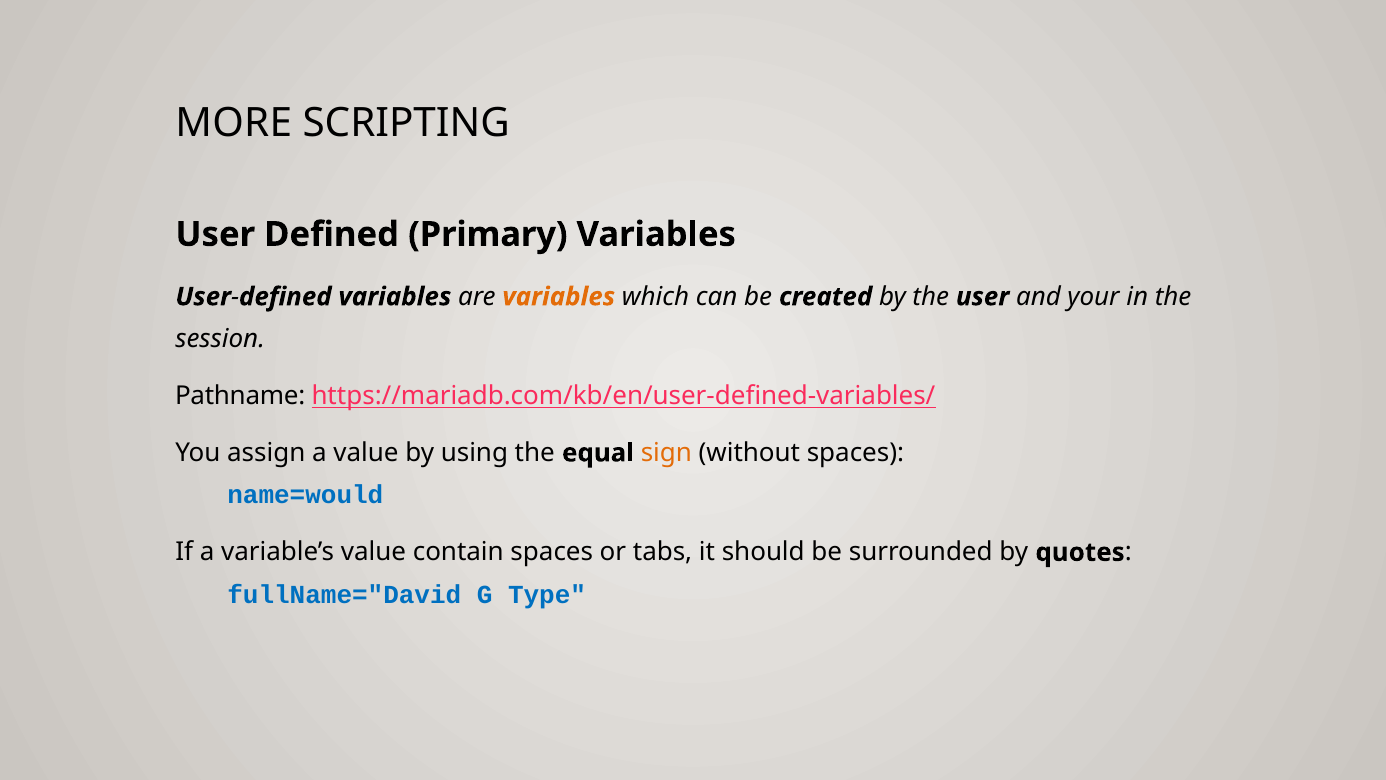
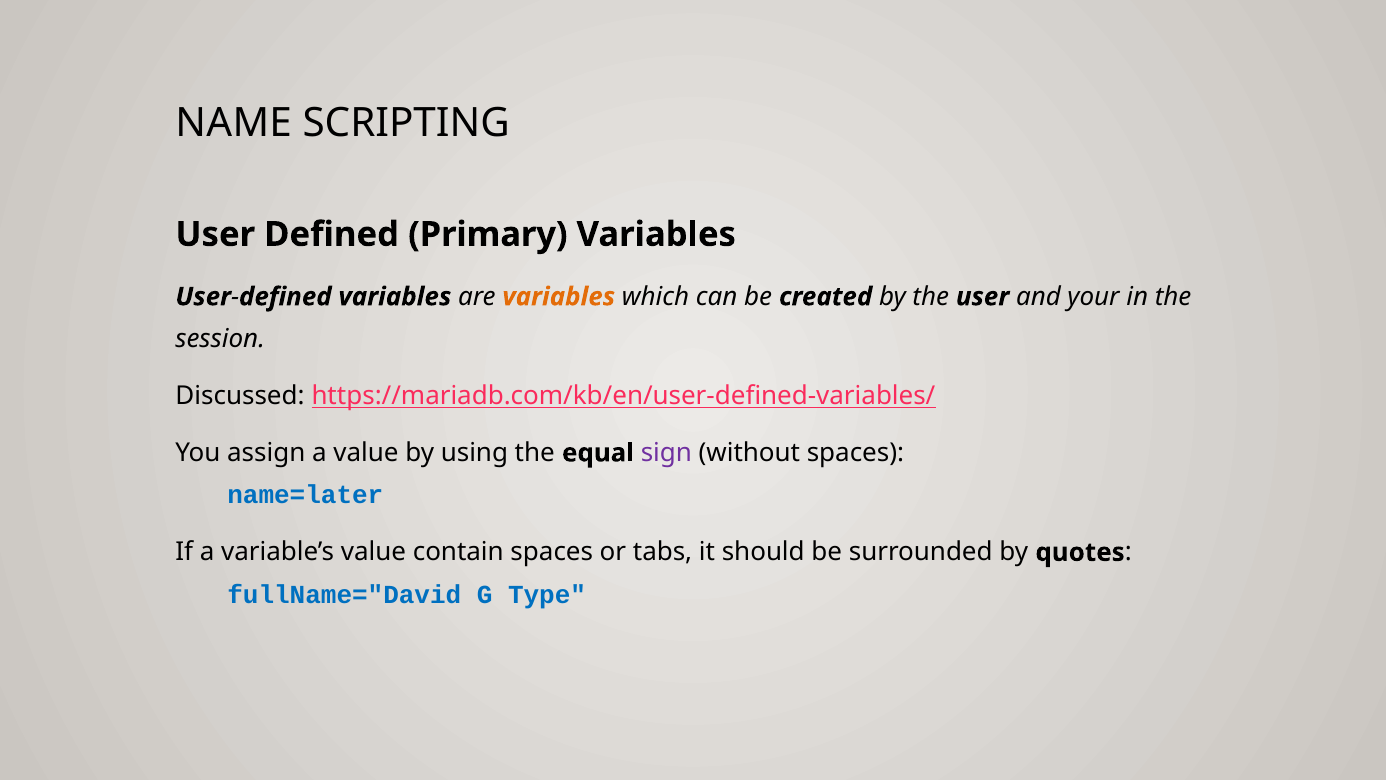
MORE: MORE -> NAME
Pathname: Pathname -> Discussed
sign colour: orange -> purple
name=would: name=would -> name=later
